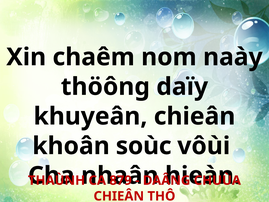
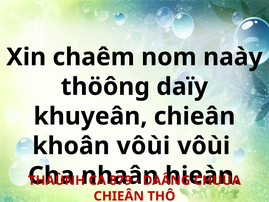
khoân soùc: soùc -> vôùi
